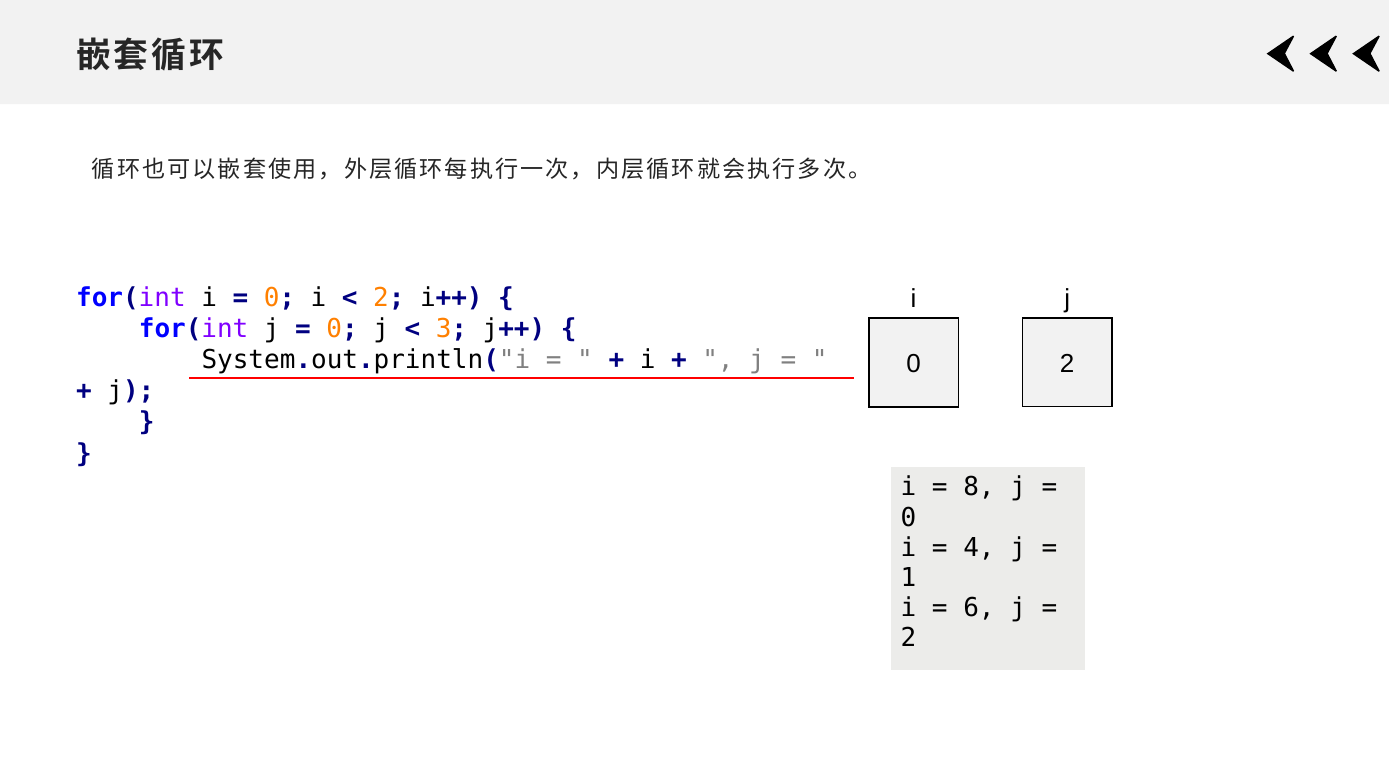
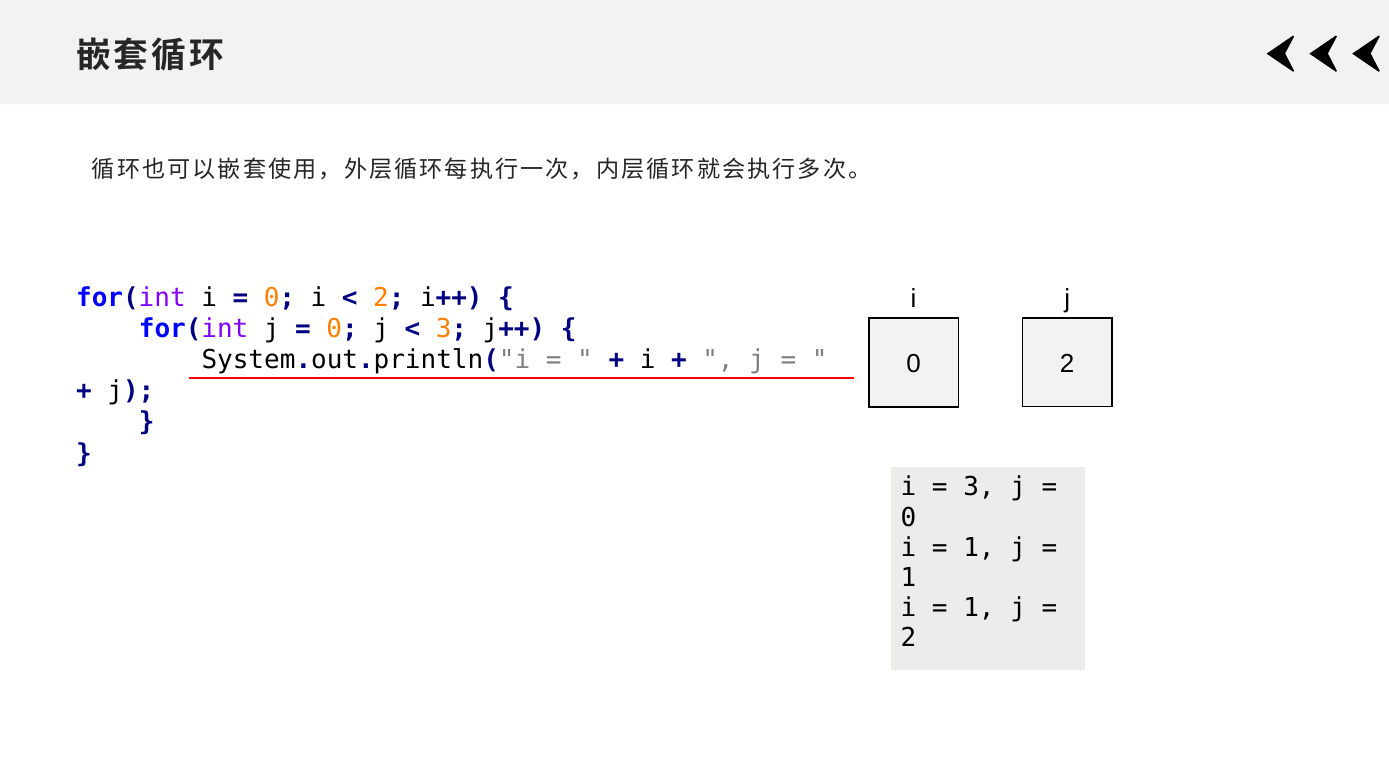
8 at (979, 487): 8 -> 3
4 at (979, 548): 4 -> 1
6 at (979, 608): 6 -> 1
